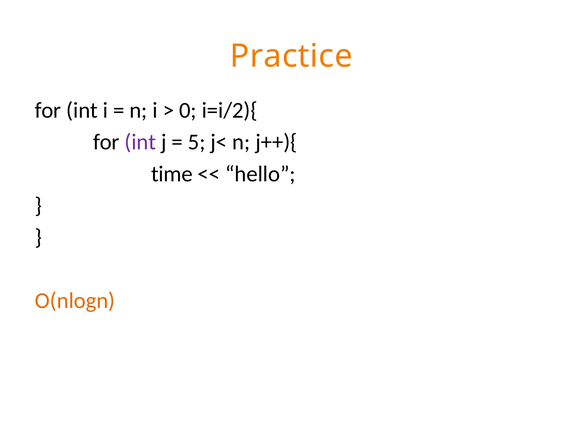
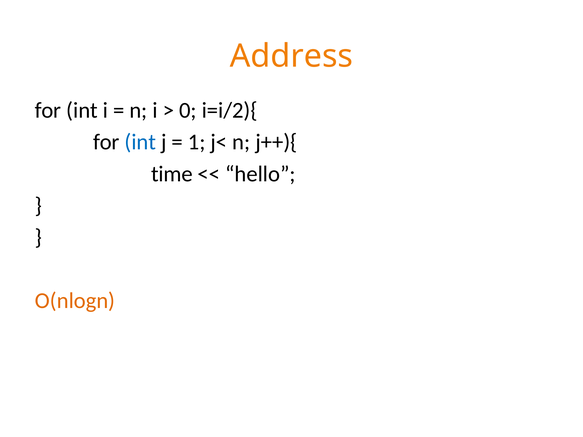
Practice: Practice -> Address
int at (140, 142) colour: purple -> blue
5: 5 -> 1
